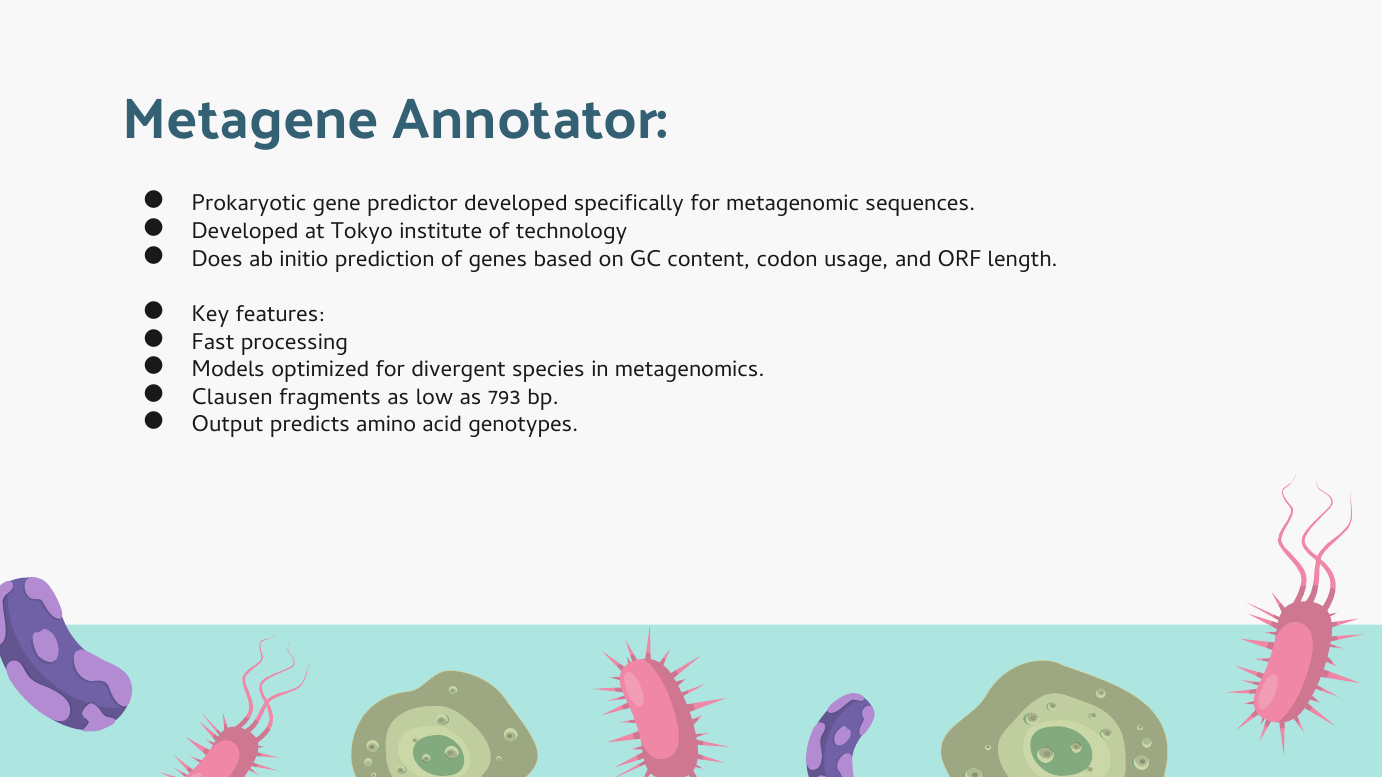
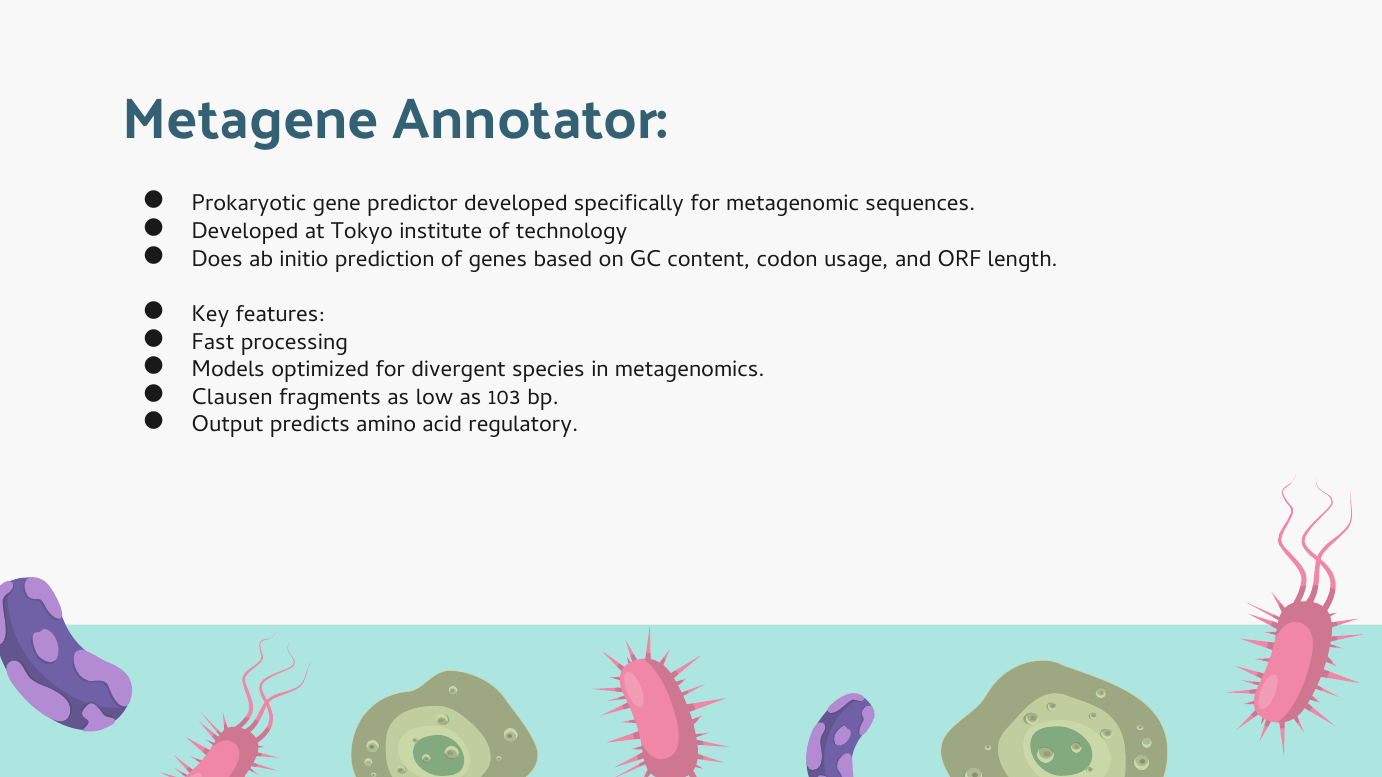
793: 793 -> 103
genotypes: genotypes -> regulatory
